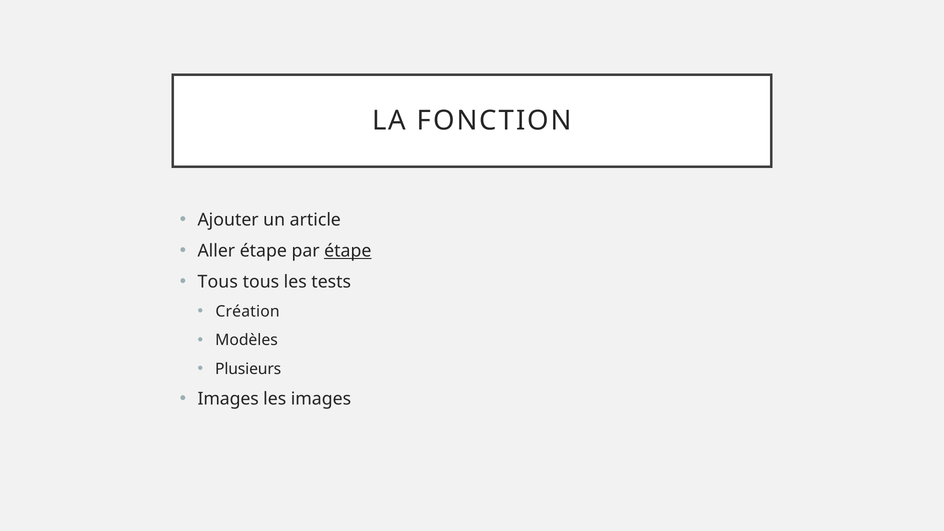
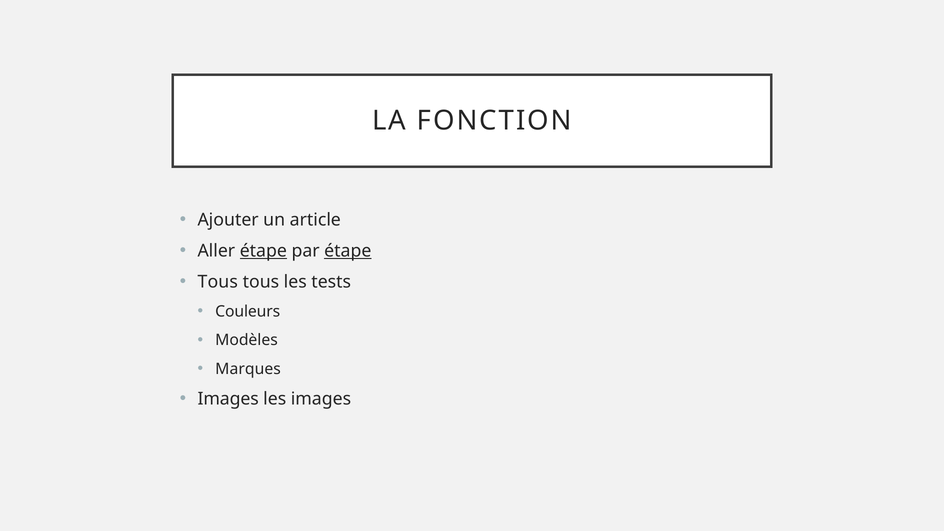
étape at (263, 251) underline: none -> present
Création: Création -> Couleurs
Plusieurs: Plusieurs -> Marques
